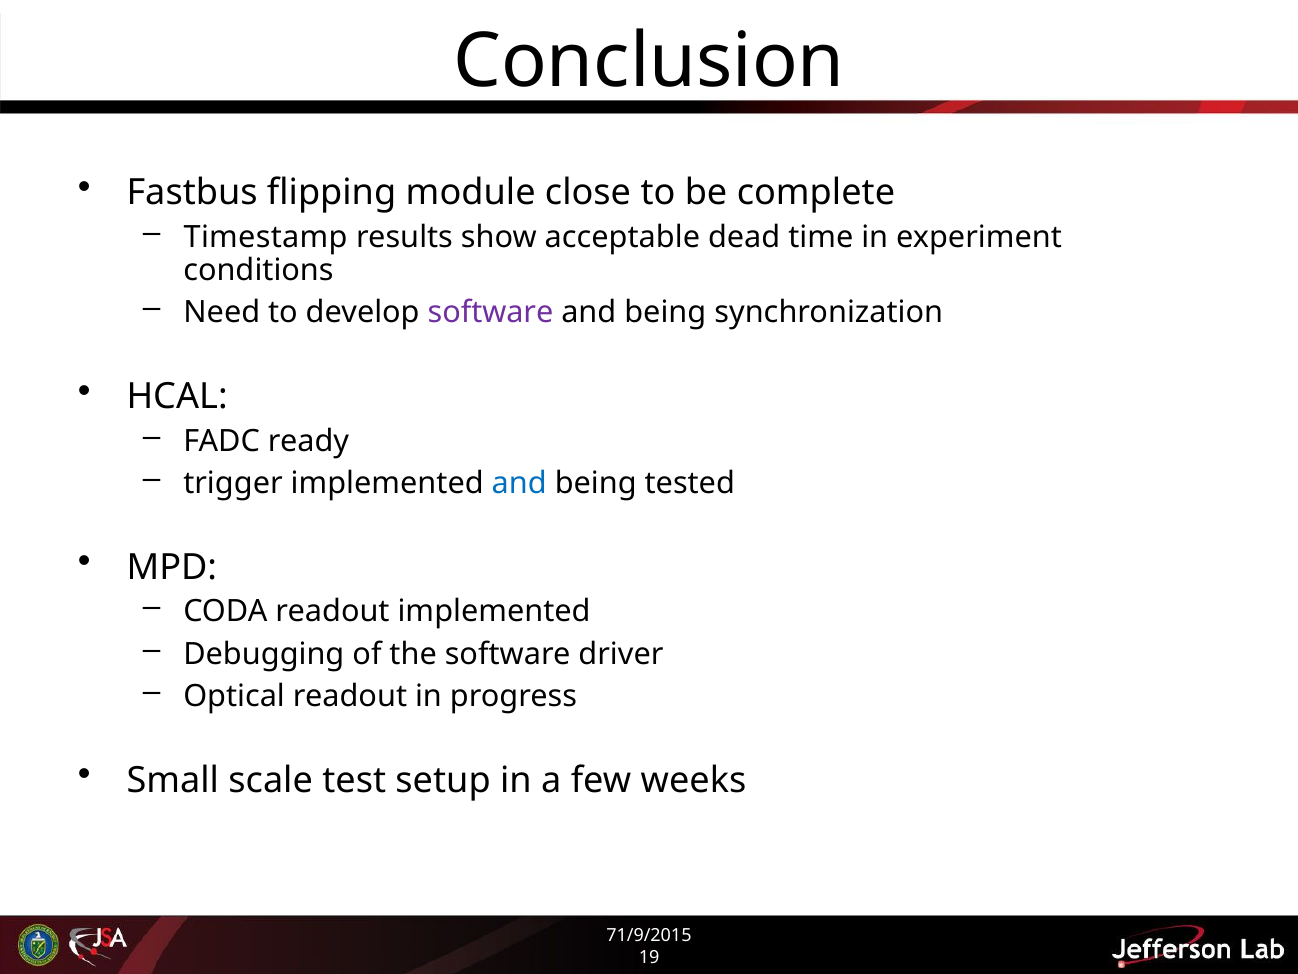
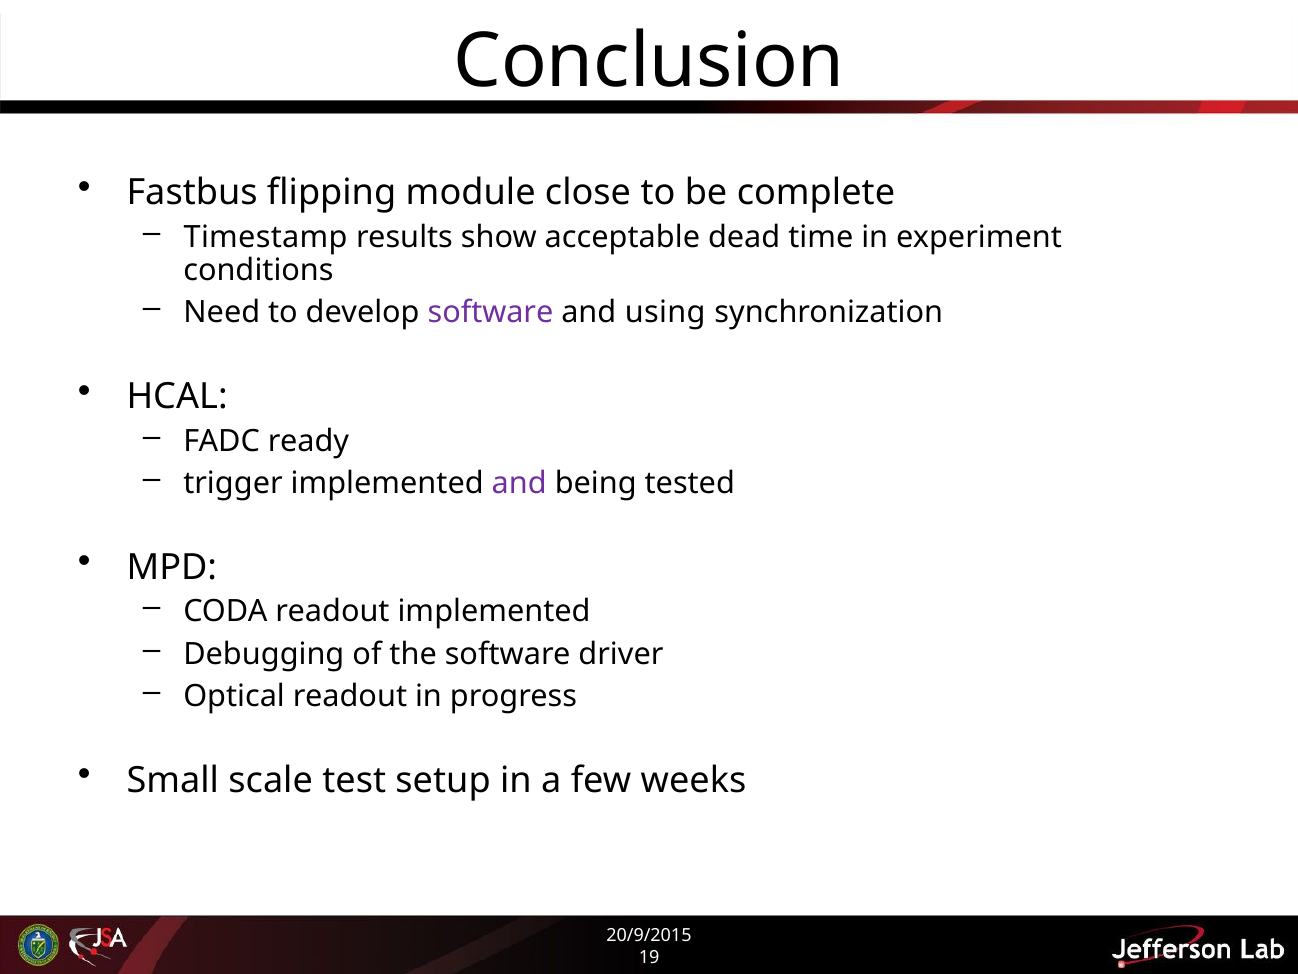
being at (665, 313): being -> using
and at (519, 483) colour: blue -> purple
71/9/2015: 71/9/2015 -> 20/9/2015
